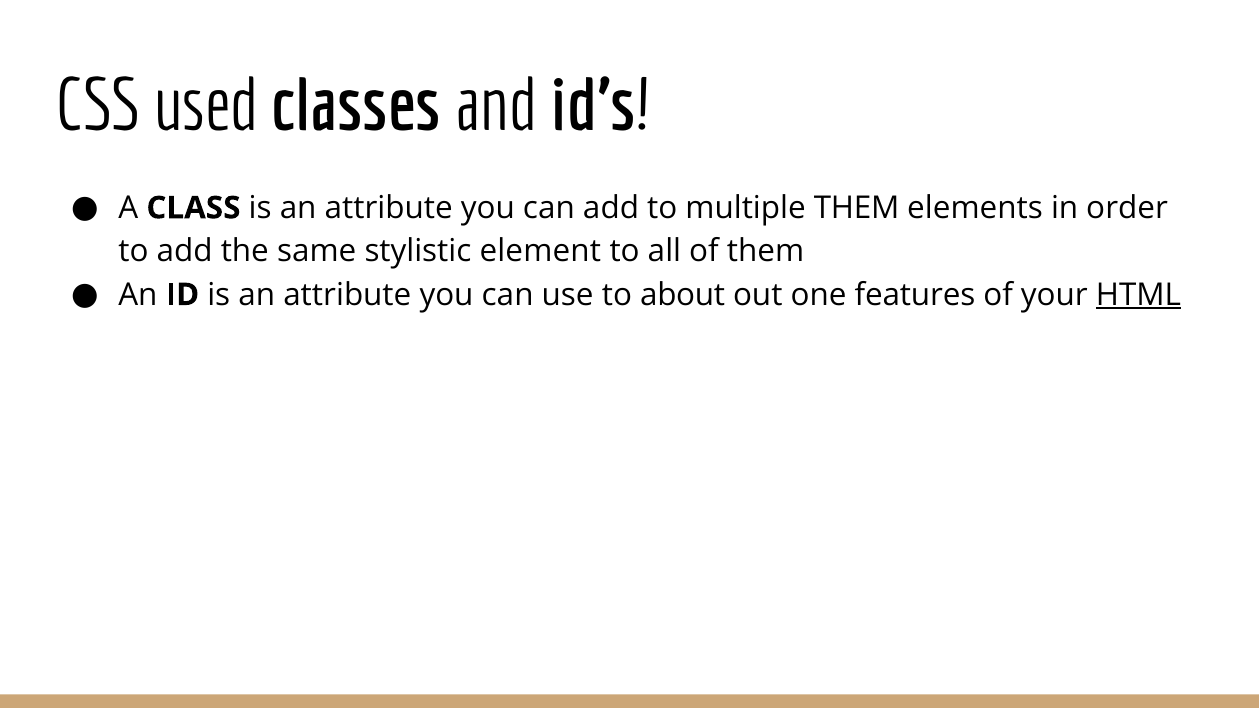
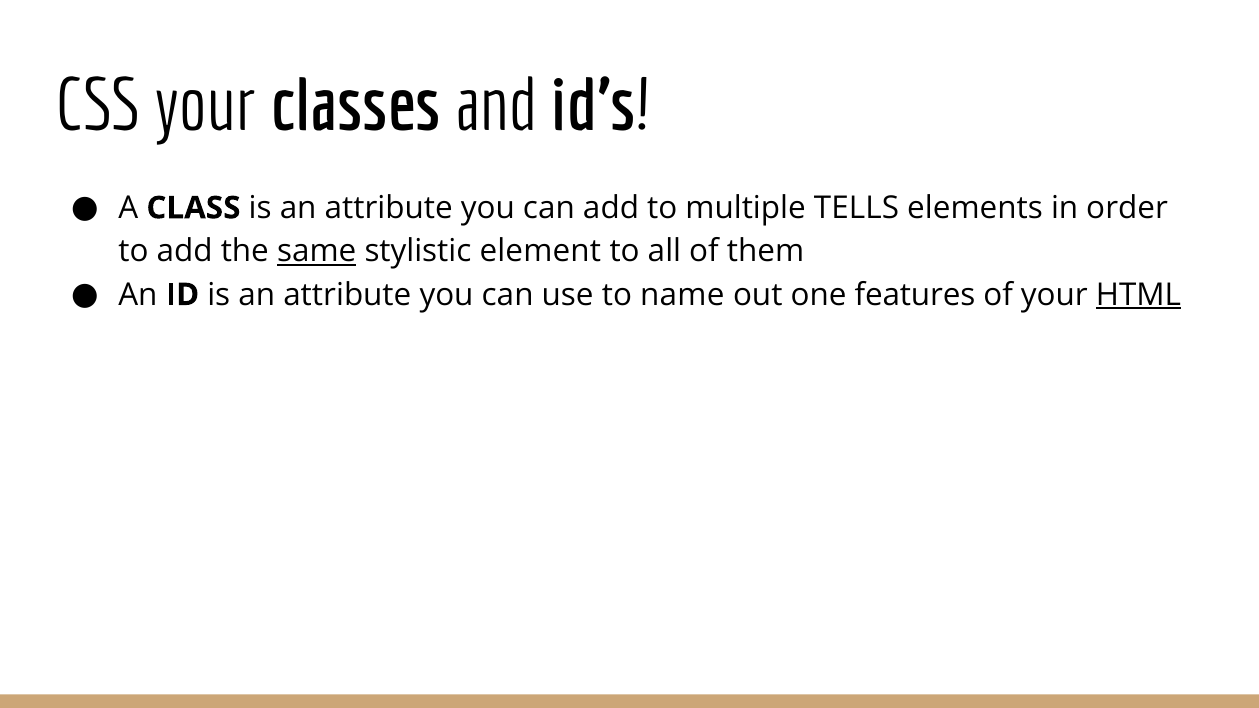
CSS used: used -> your
multiple THEM: THEM -> TELLS
same underline: none -> present
about: about -> name
